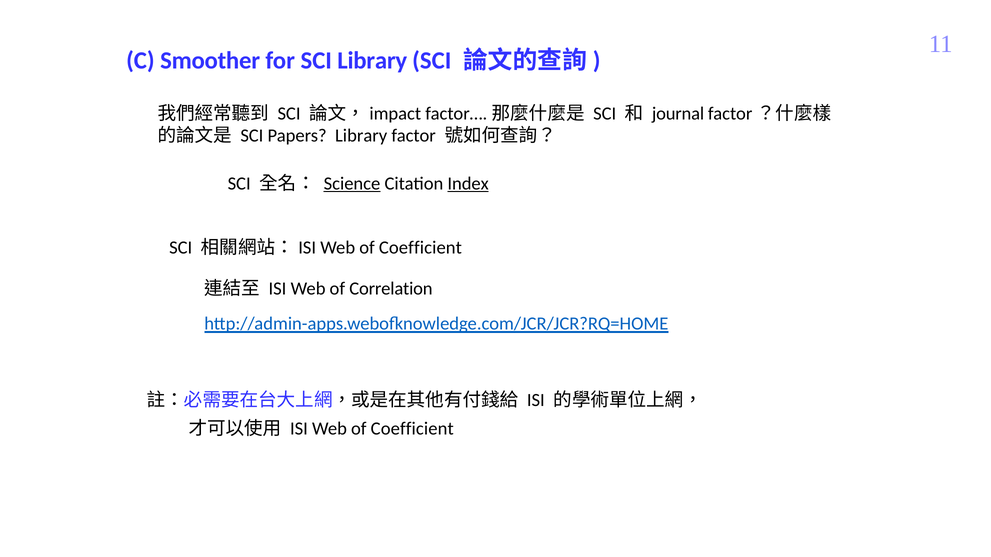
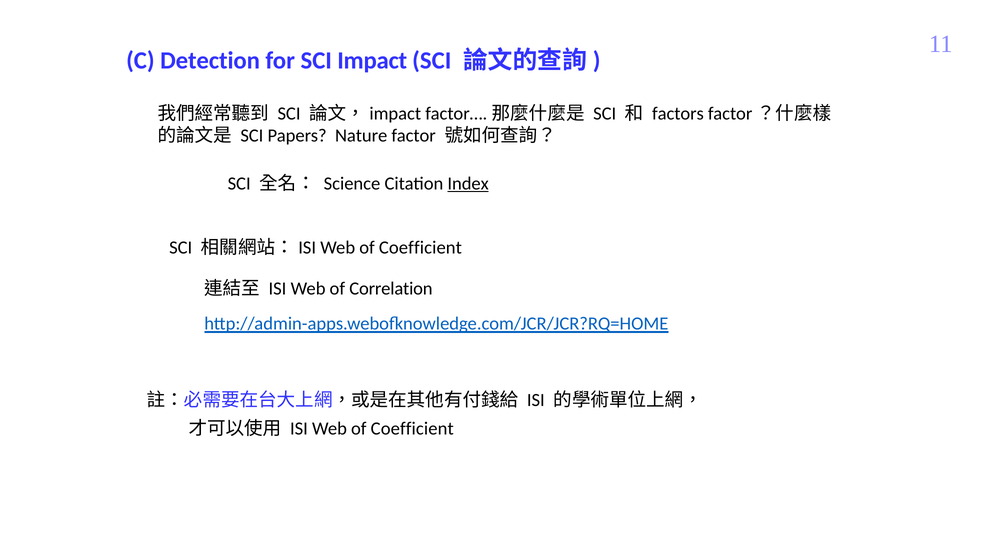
Smoother: Smoother -> Detection
SCI Library: Library -> Impact
journal: journal -> factors
Papers Library: Library -> Nature
Science underline: present -> none
